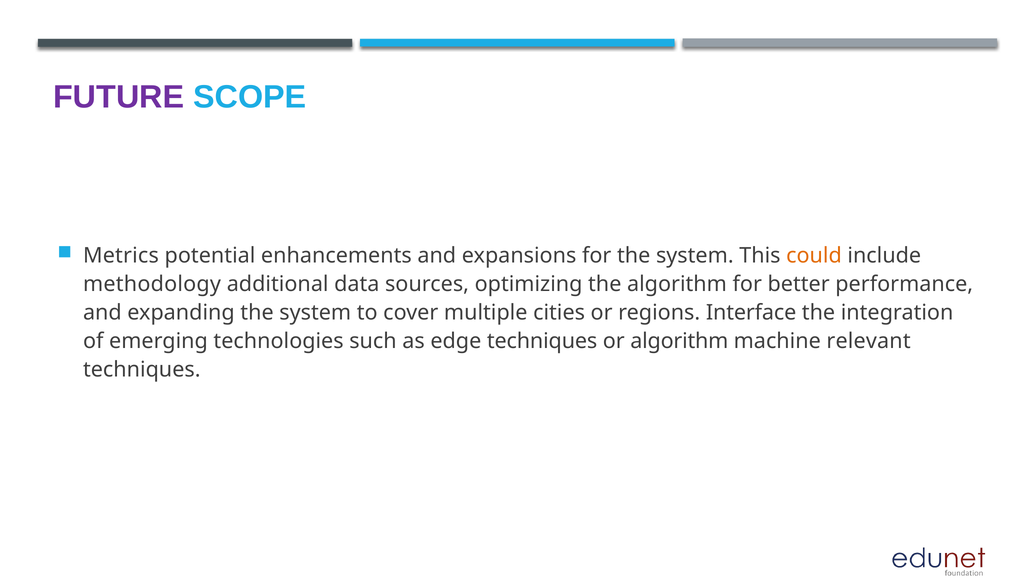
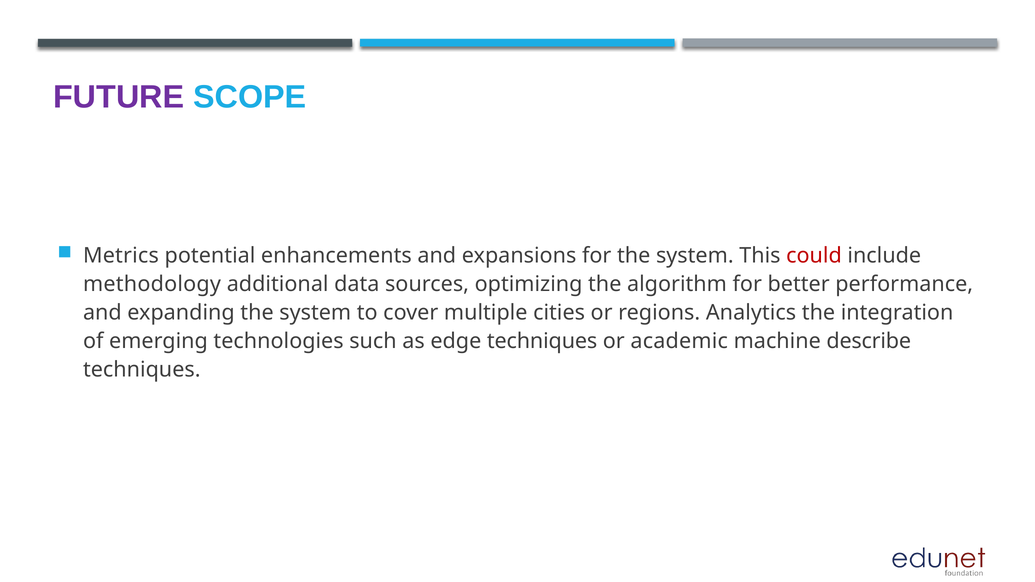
could colour: orange -> red
Interface: Interface -> Analytics
or algorithm: algorithm -> academic
relevant: relevant -> describe
